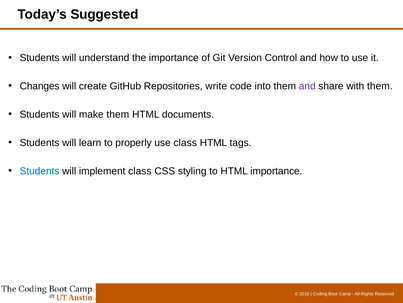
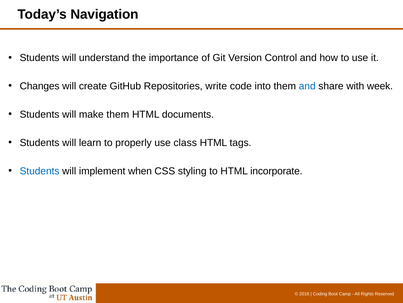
Suggested: Suggested -> Navigation
and at (307, 86) colour: purple -> blue
with them: them -> week
implement class: class -> when
HTML importance: importance -> incorporate
